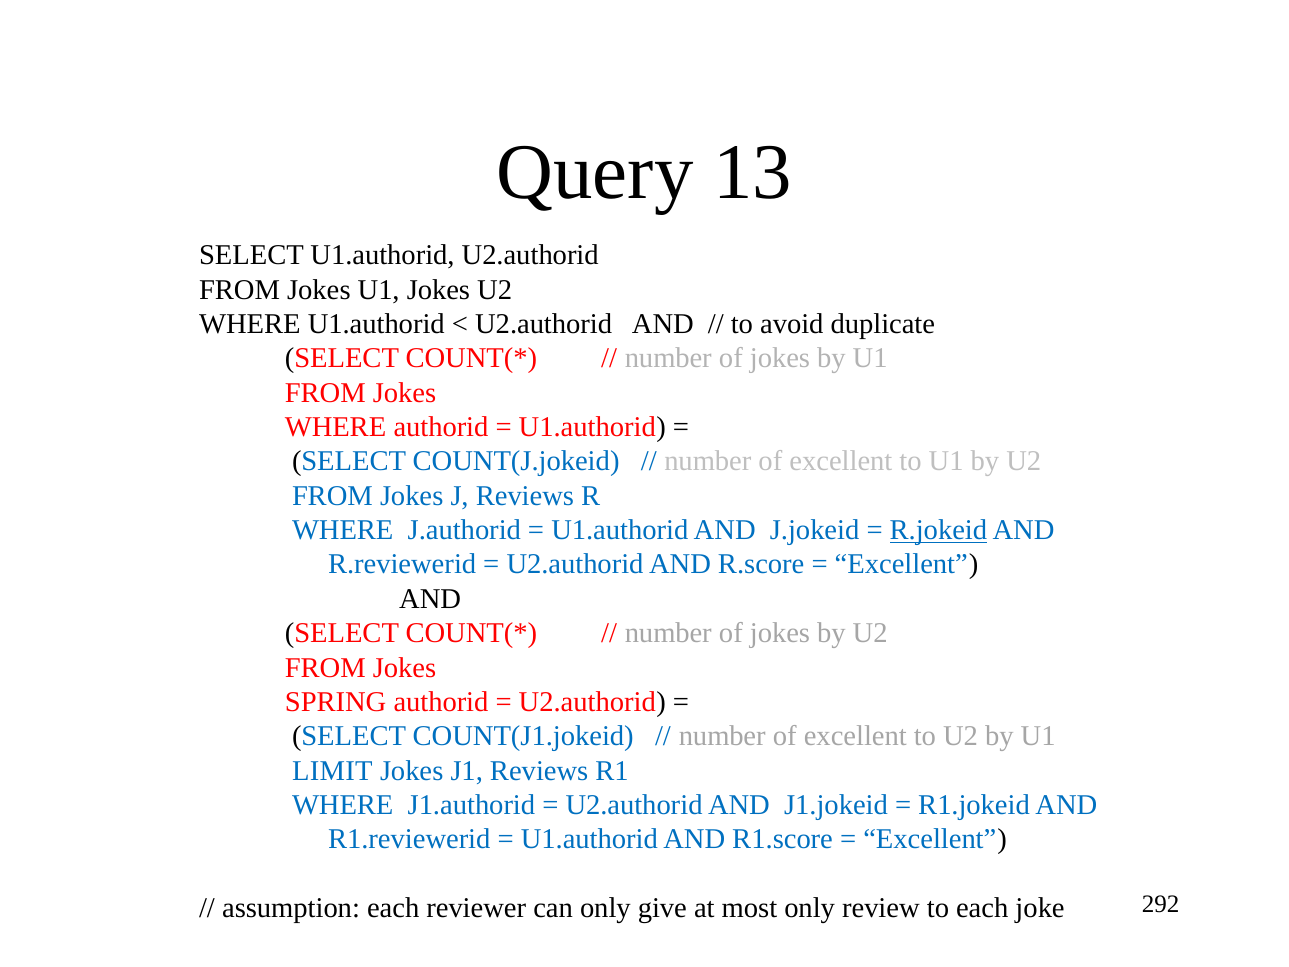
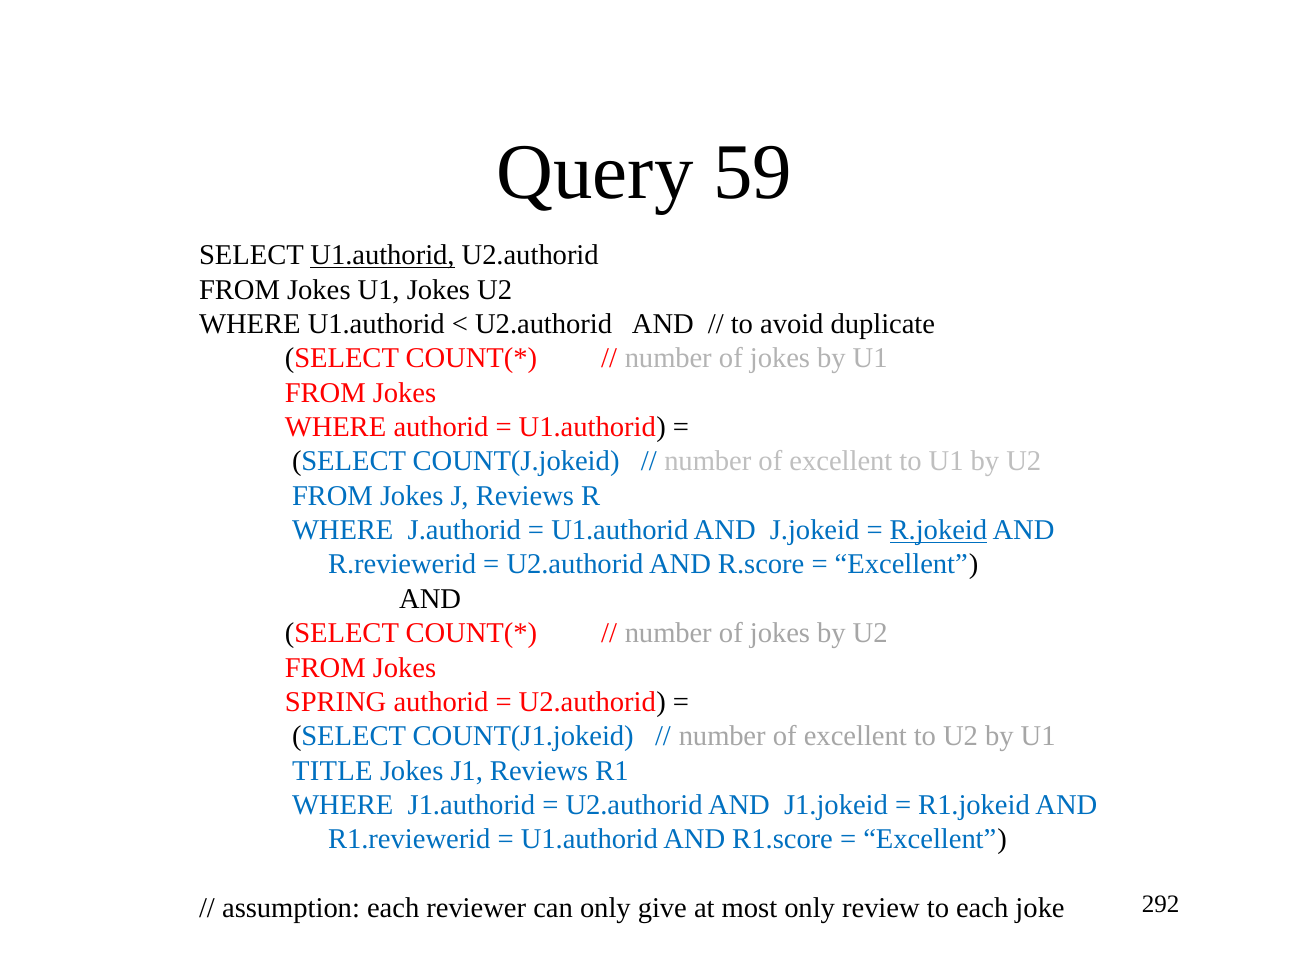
13: 13 -> 59
U1.authorid at (382, 255) underline: none -> present
LIMIT: LIMIT -> TITLE
